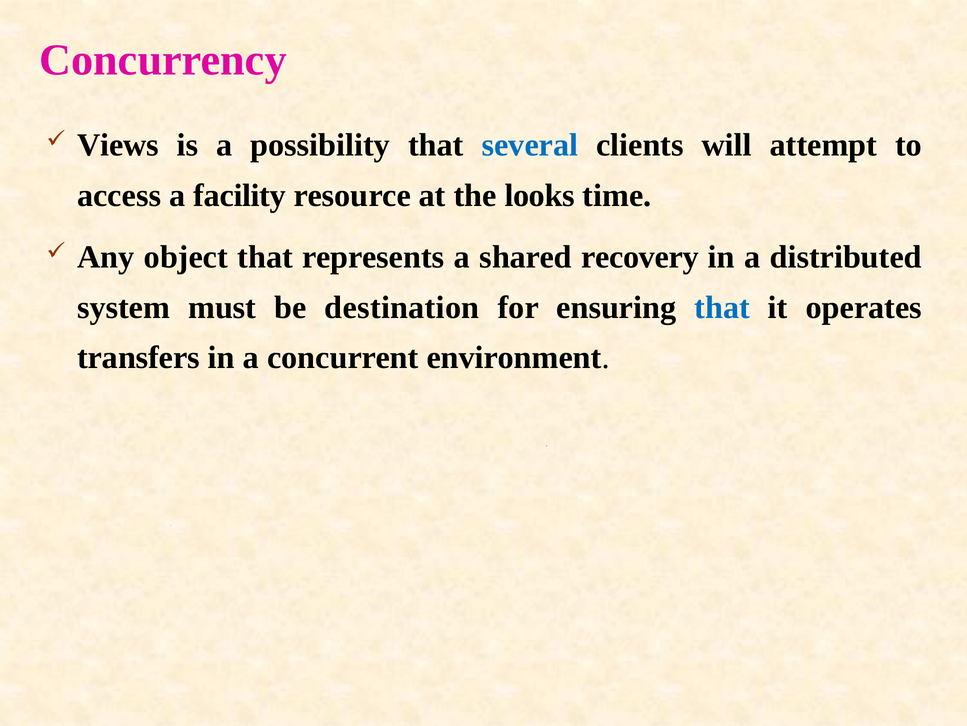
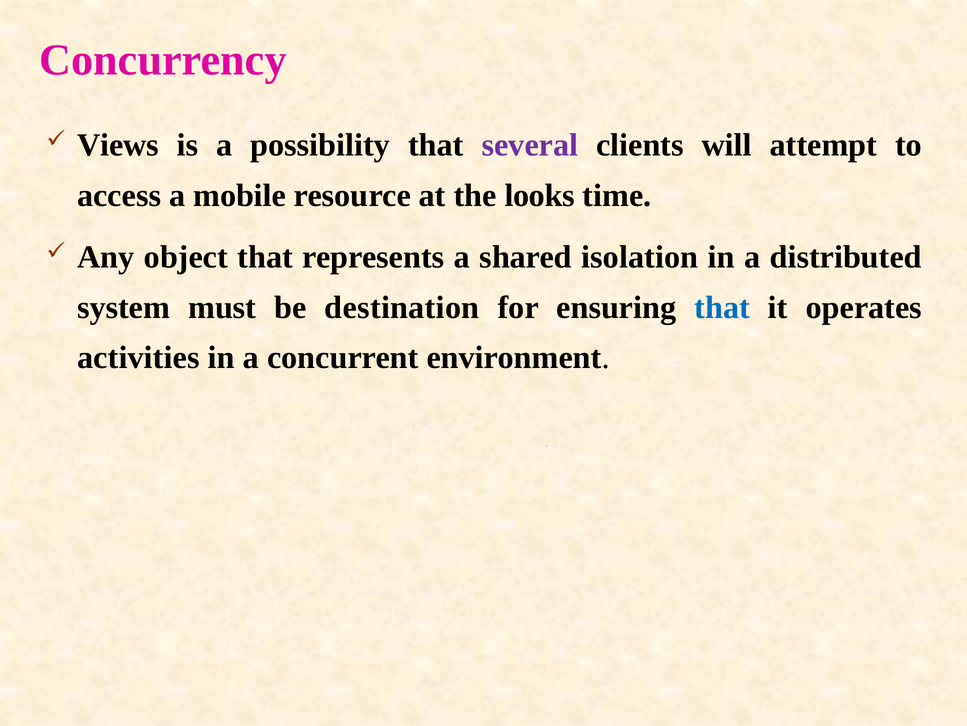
several colour: blue -> purple
facility: facility -> mobile
recovery: recovery -> isolation
transfers: transfers -> activities
